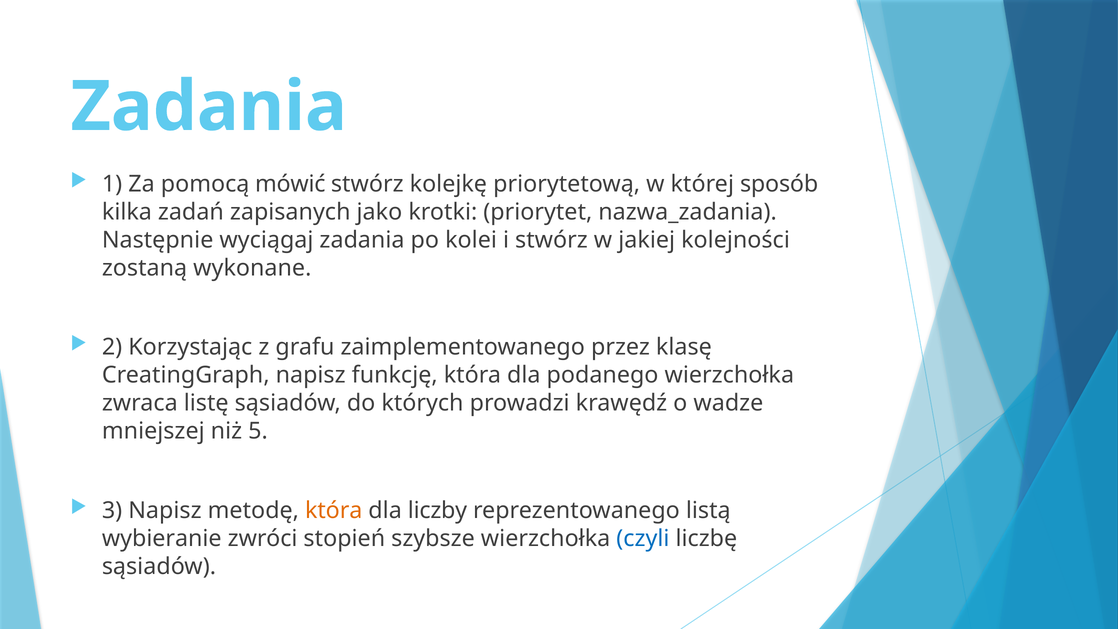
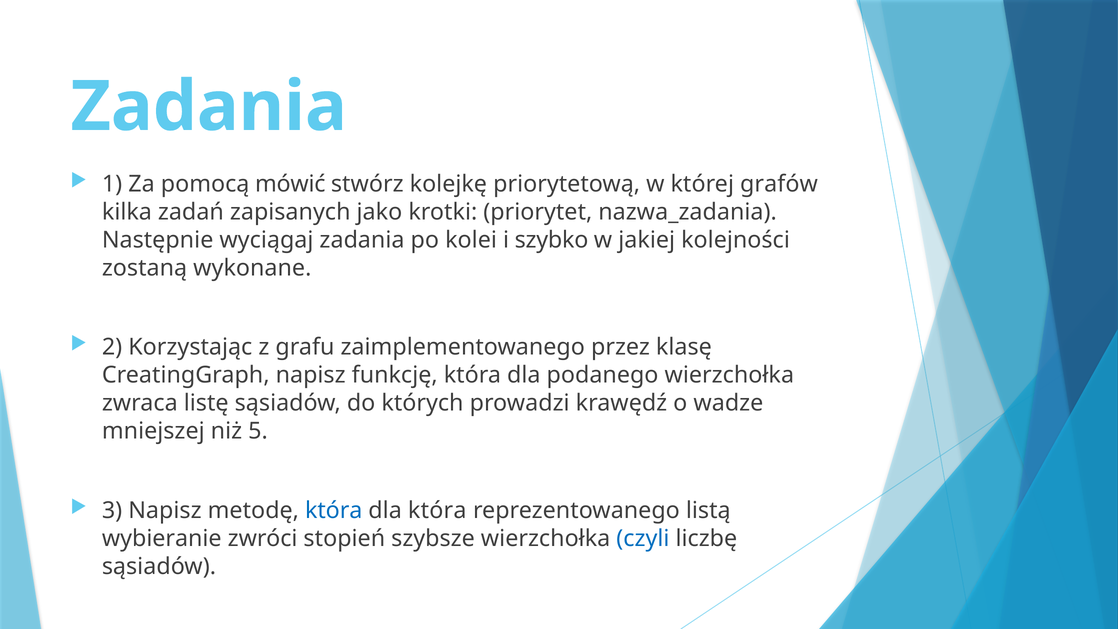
sposób: sposób -> grafów
i stwórz: stwórz -> szybko
która at (334, 510) colour: orange -> blue
dla liczby: liczby -> która
